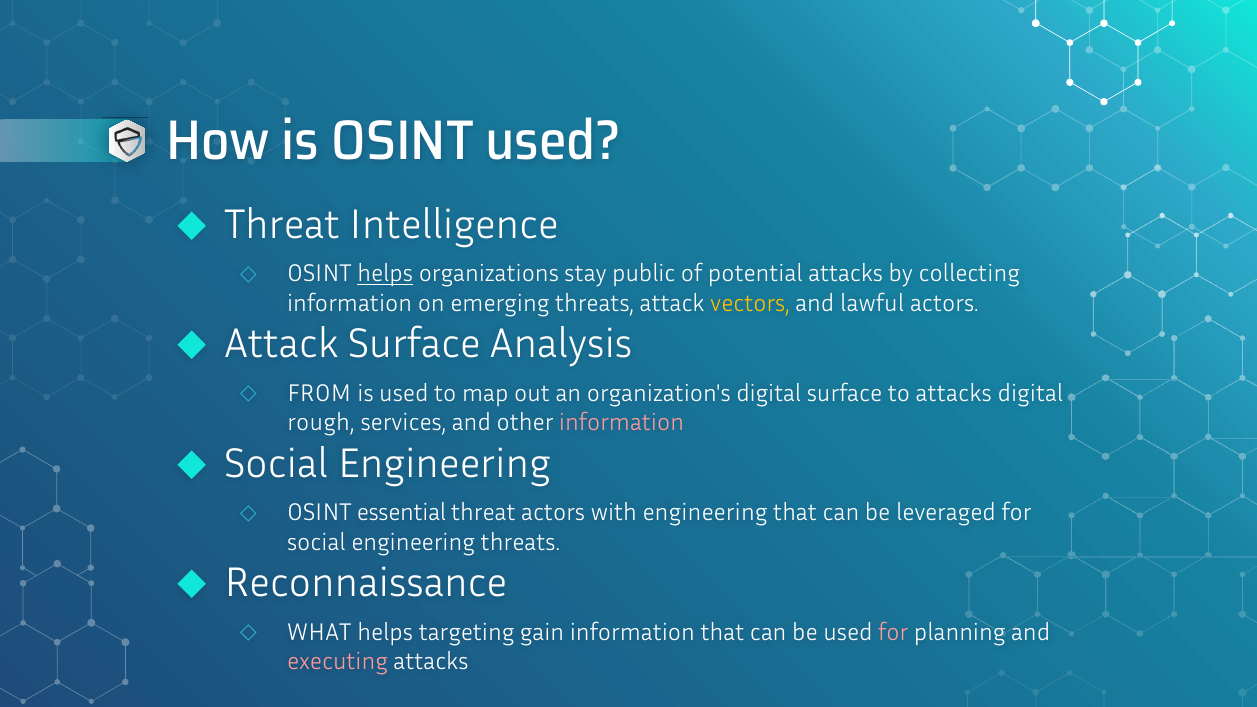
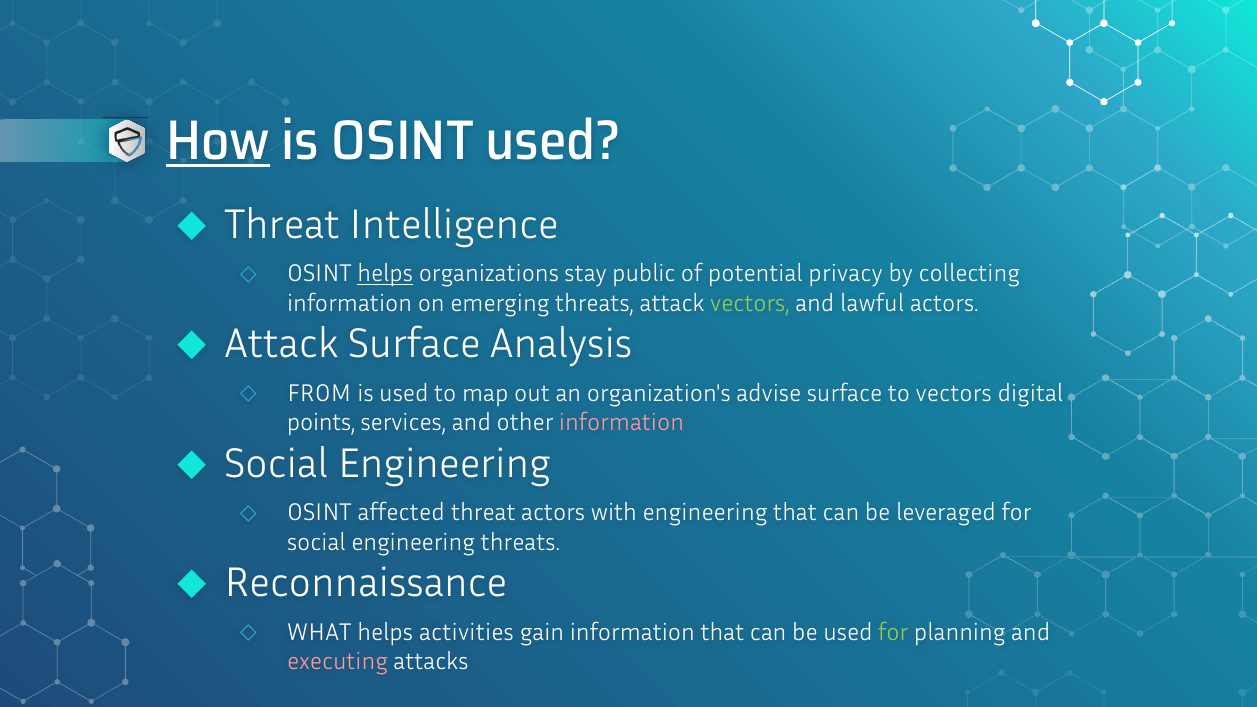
How underline: none -> present
potential attacks: attacks -> privacy
vectors at (750, 303) colour: yellow -> light green
organization's digital: digital -> advise
to attacks: attacks -> vectors
rough: rough -> points
essential: essential -> affected
targeting: targeting -> activities
for at (893, 632) colour: pink -> light green
